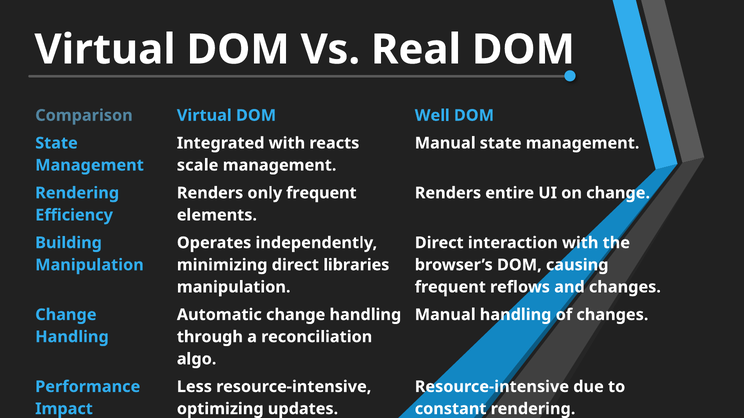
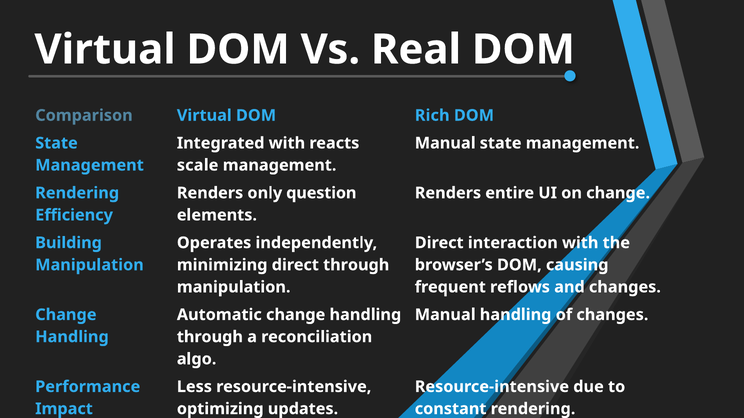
Well: Well -> Rich
only frequent: frequent -> question
direct libraries: libraries -> through
